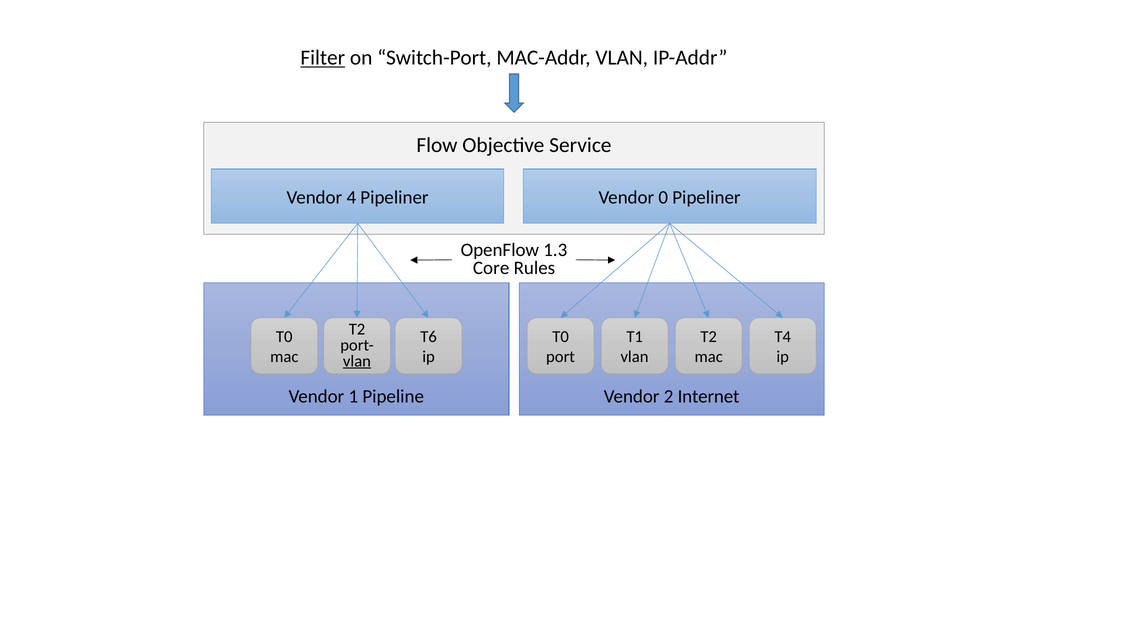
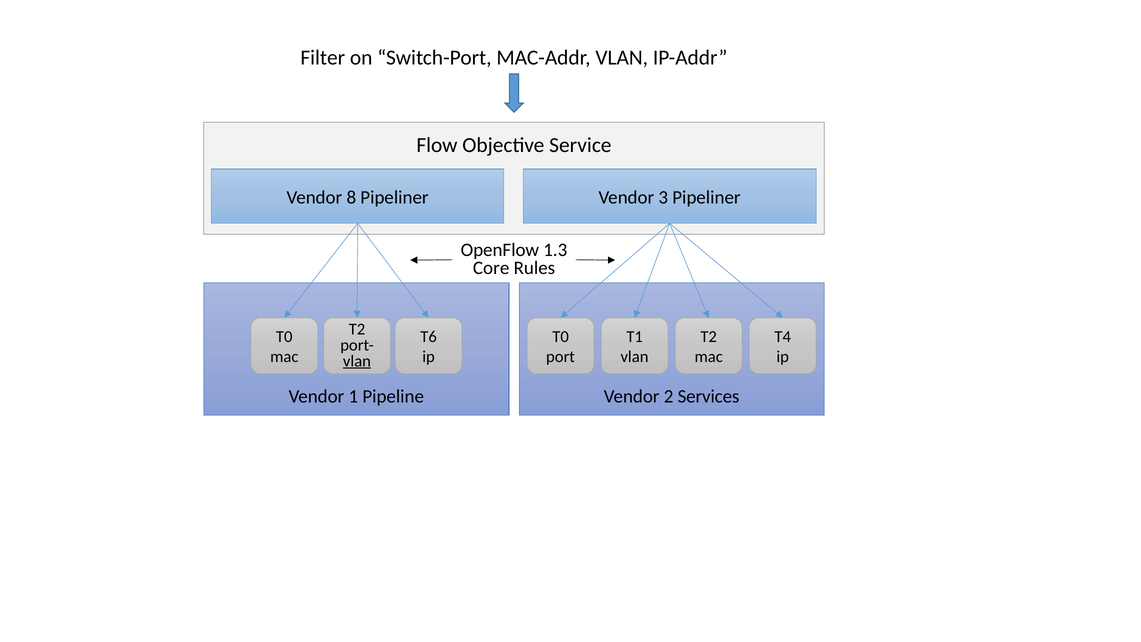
Filter underline: present -> none
4: 4 -> 8
0: 0 -> 3
Internet: Internet -> Services
